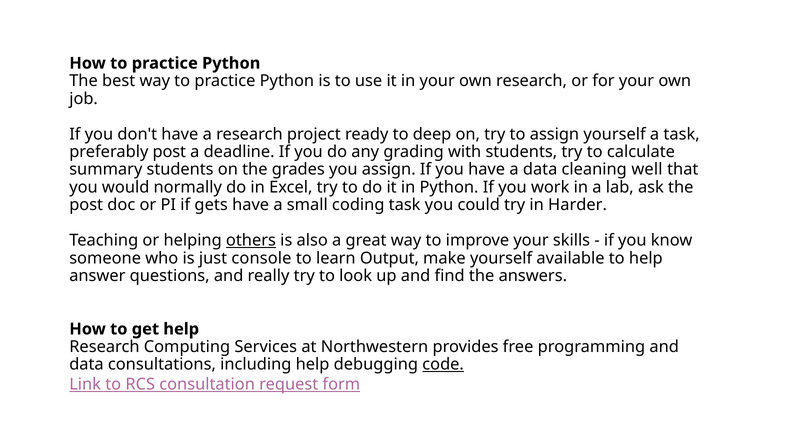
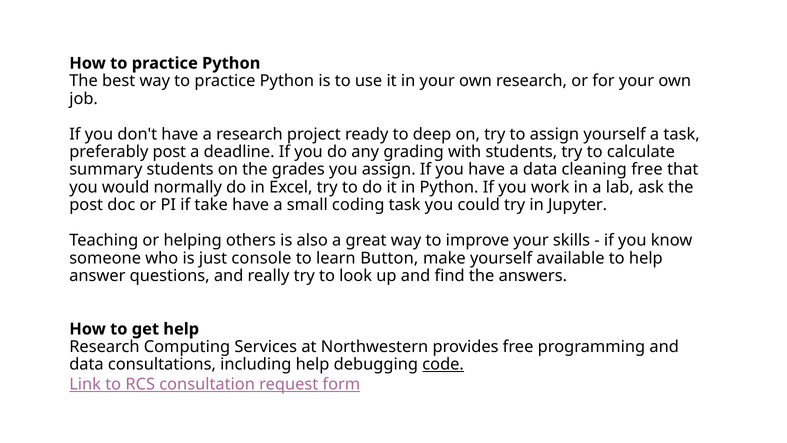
cleaning well: well -> free
gets: gets -> take
Harder: Harder -> Jupyter
others underline: present -> none
Output: Output -> Button
